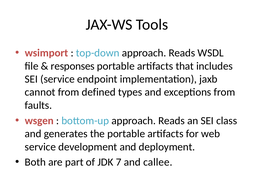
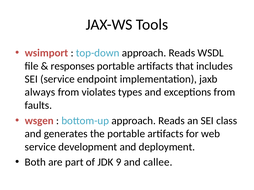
cannot: cannot -> always
defined: defined -> violates
7: 7 -> 9
